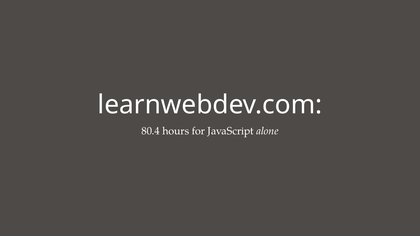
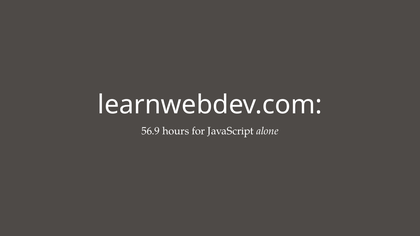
80.4: 80.4 -> 56.9
